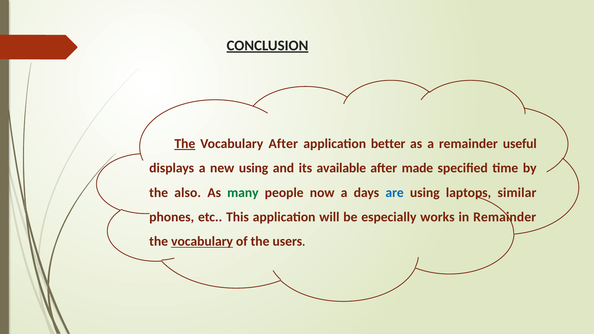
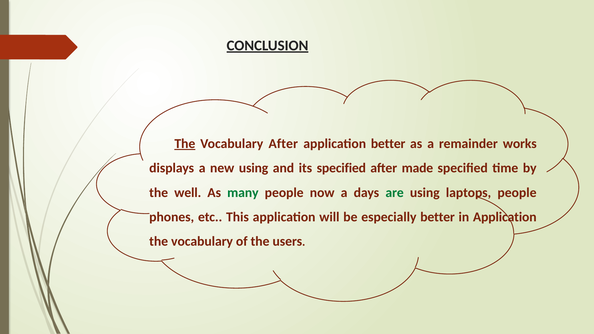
useful: useful -> works
its available: available -> specified
also: also -> well
are colour: blue -> green
laptops similar: similar -> people
especially works: works -> better
in Remainder: Remainder -> Application
vocabulary at (202, 242) underline: present -> none
